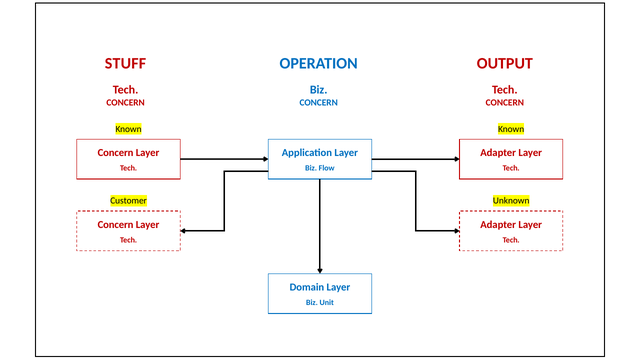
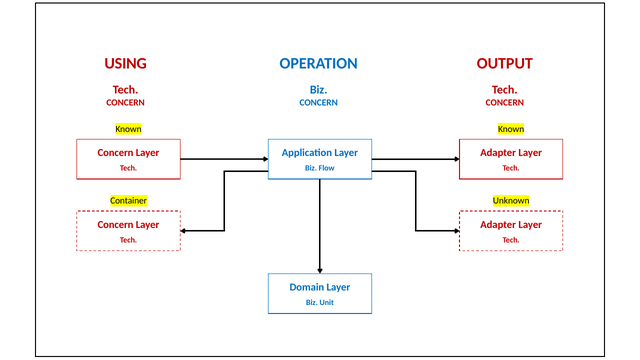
STUFF: STUFF -> USING
Customer: Customer -> Container
